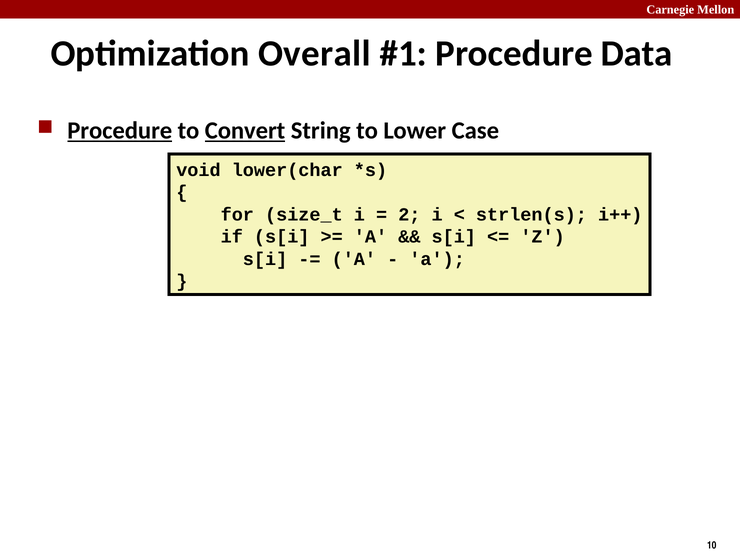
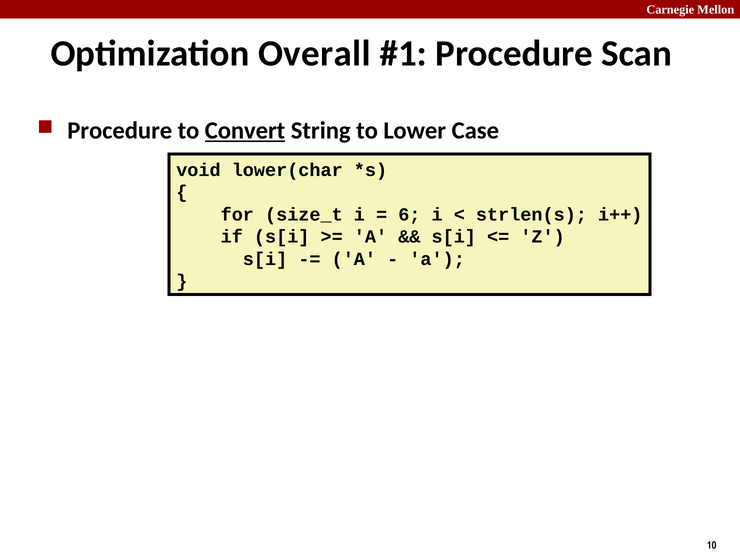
Data: Data -> Scan
Procedure at (120, 130) underline: present -> none
2: 2 -> 6
